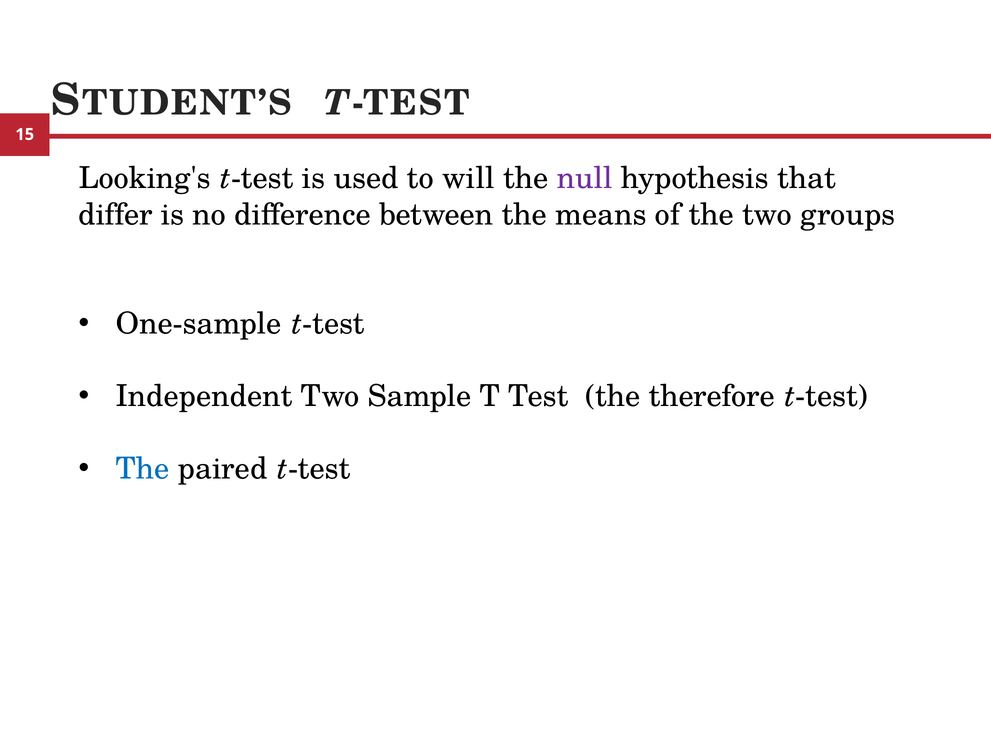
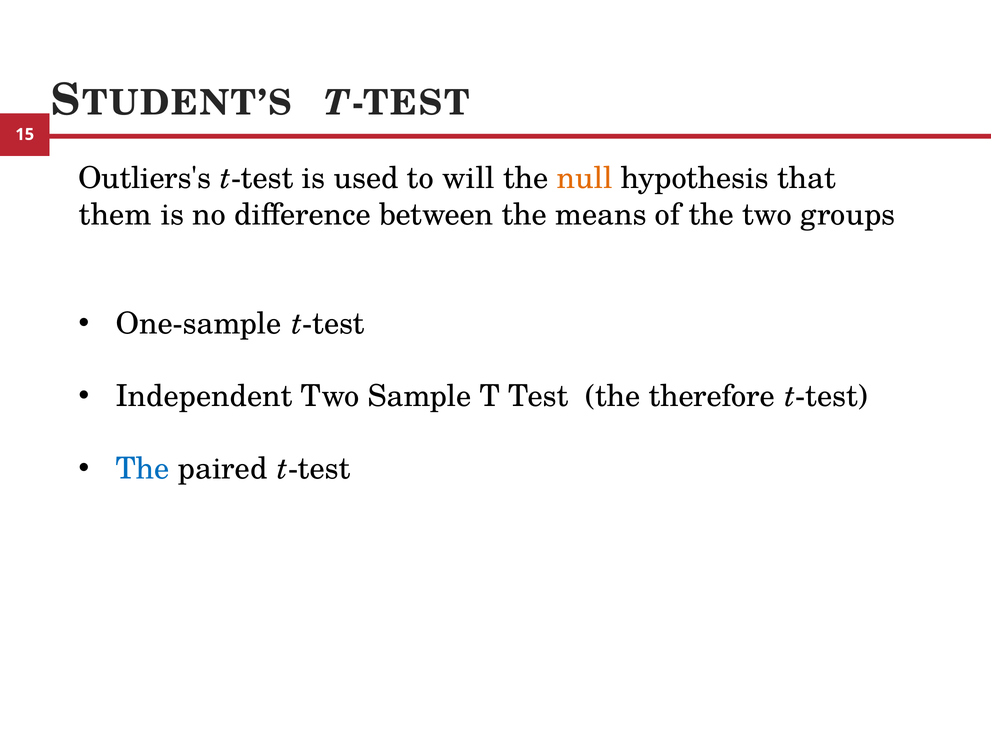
Looking's: Looking's -> Outliers's
null colour: purple -> orange
differ: differ -> them
